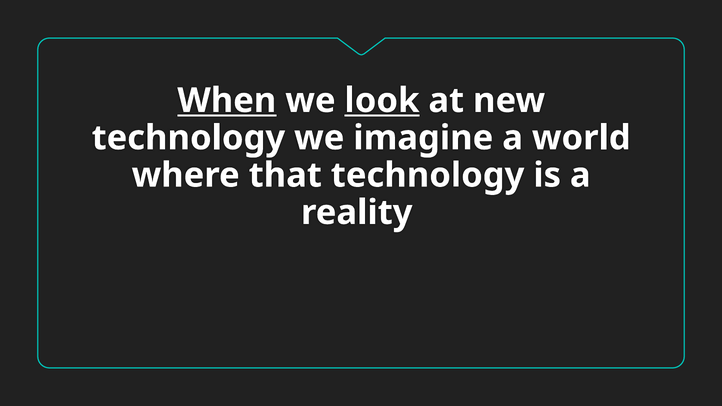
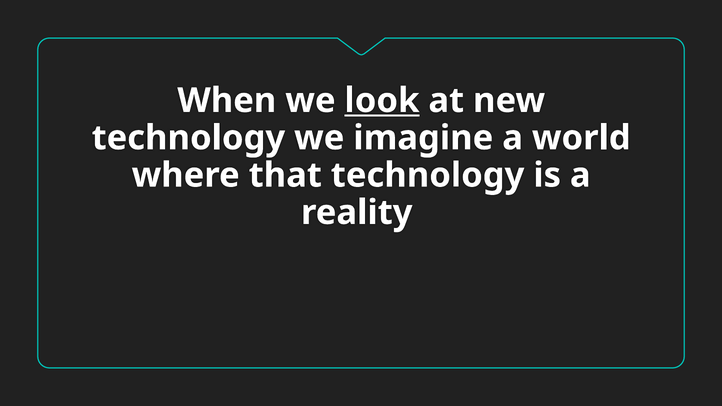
When underline: present -> none
